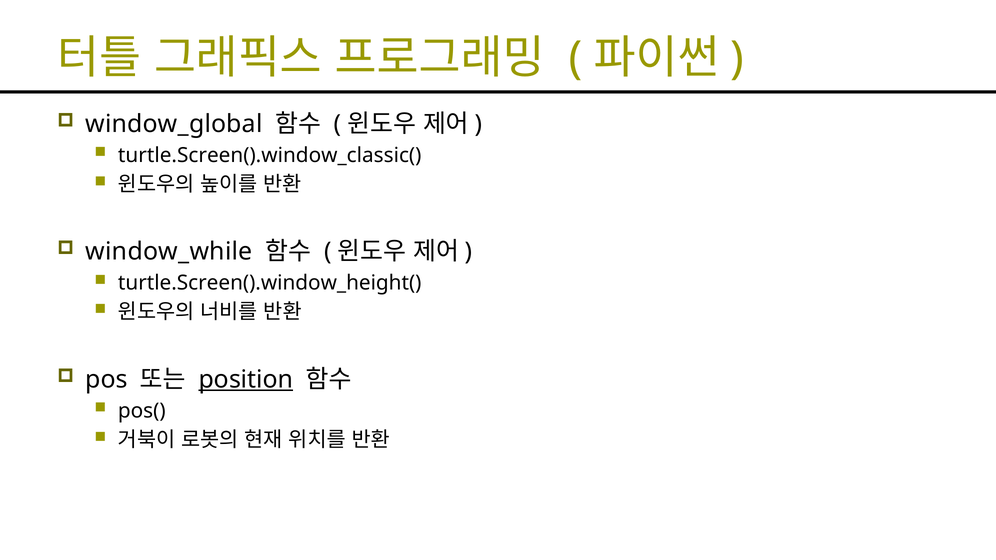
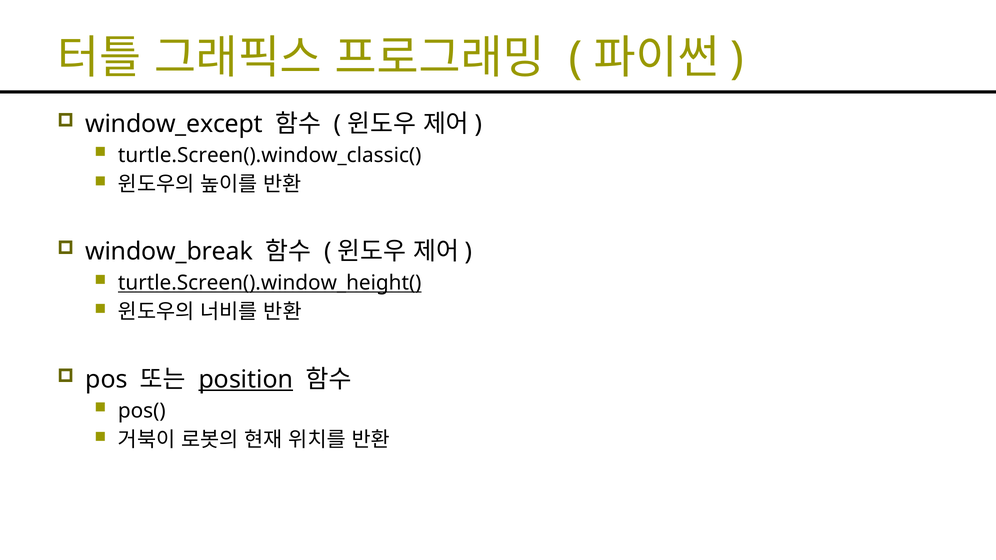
window_global: window_global -> window_except
window_while: window_while -> window_break
turtle.Screen().window_height( underline: none -> present
